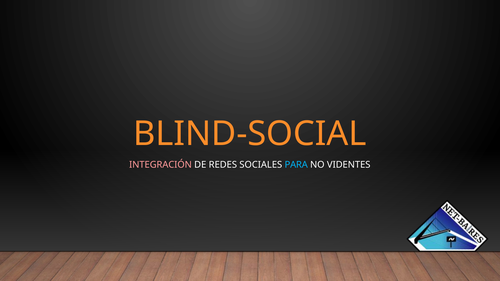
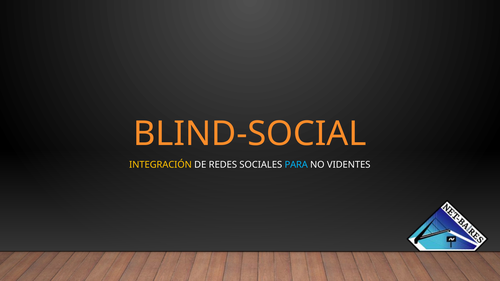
INTEGRACIÓN colour: pink -> yellow
